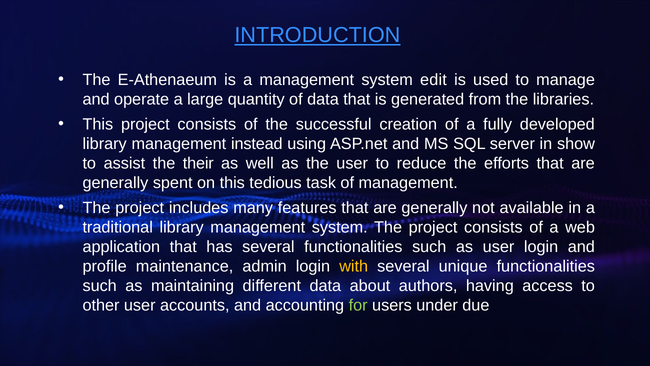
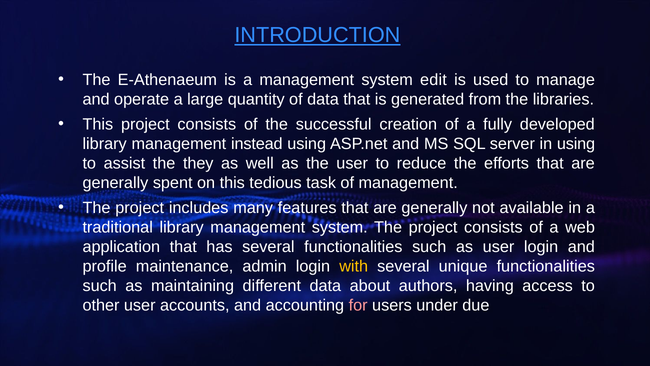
in show: show -> using
their: their -> they
for colour: light green -> pink
